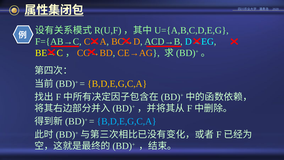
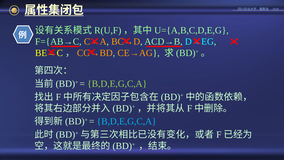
B,D,E,G,C,A at (117, 84) colour: yellow -> light green
